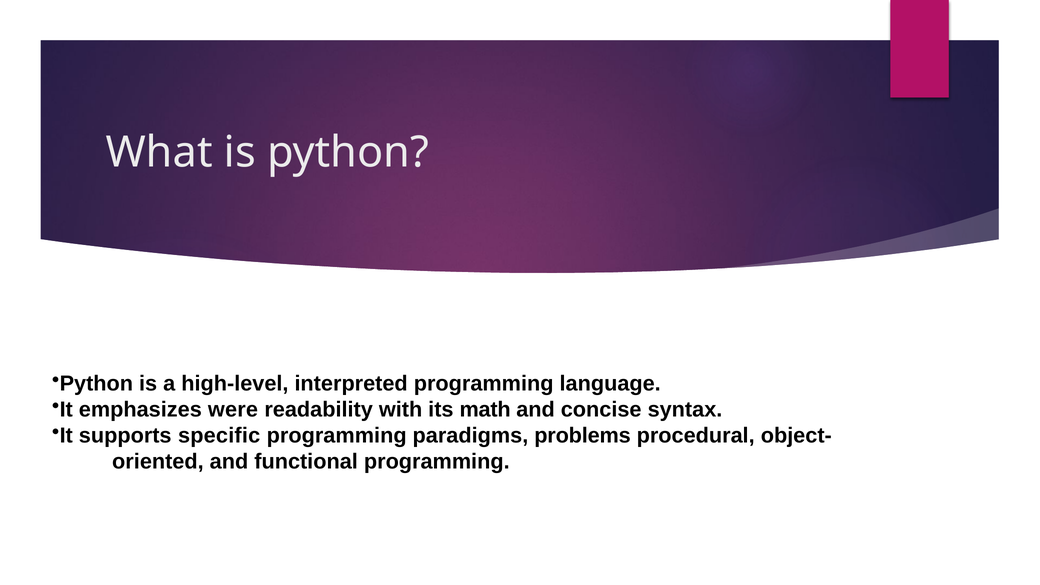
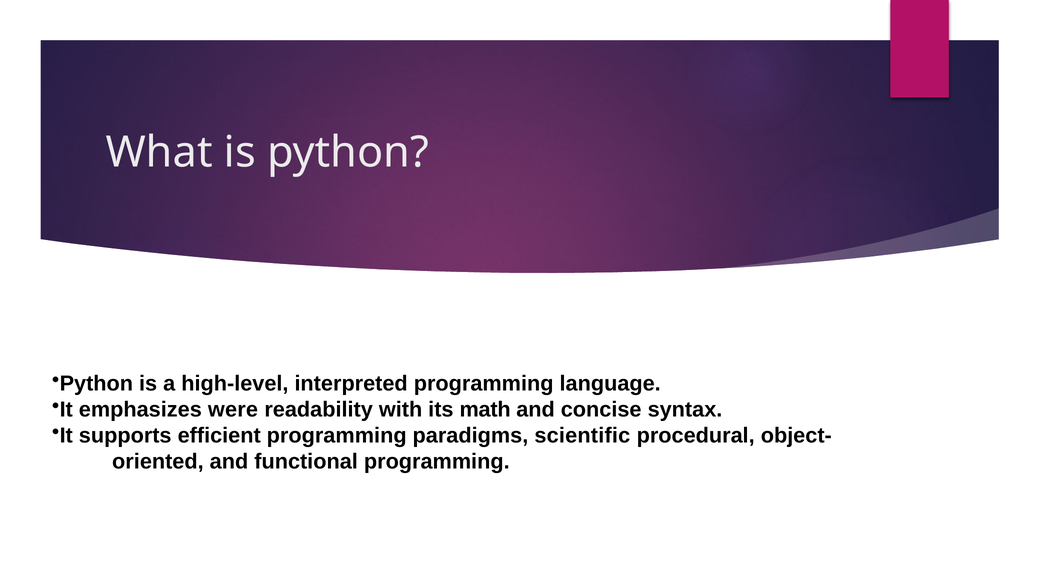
specific: specific -> efficient
problems: problems -> scientific
